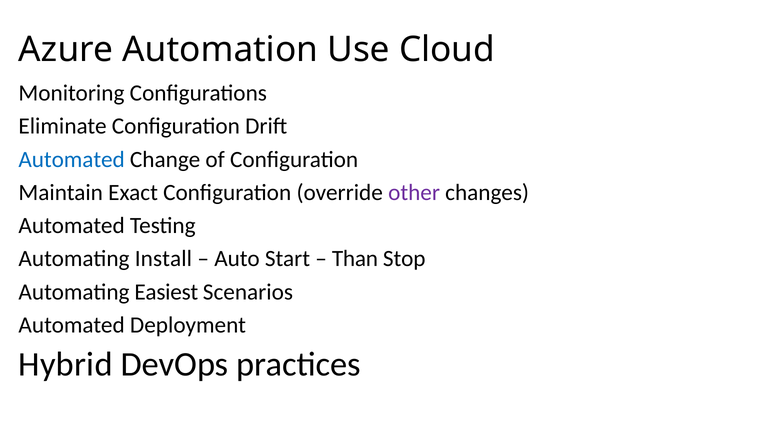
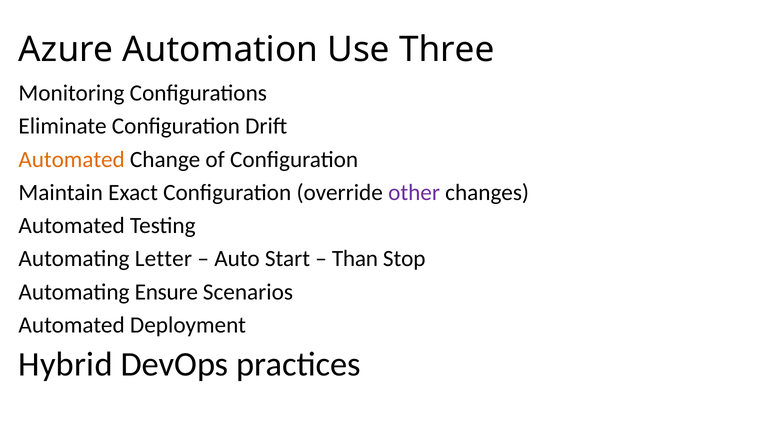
Cloud: Cloud -> Three
Automated at (72, 159) colour: blue -> orange
Install: Install -> Letter
Easiest: Easiest -> Ensure
